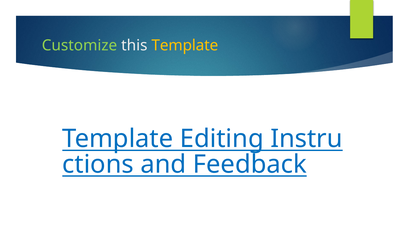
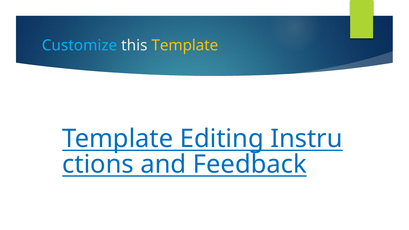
Customize colour: light green -> light blue
